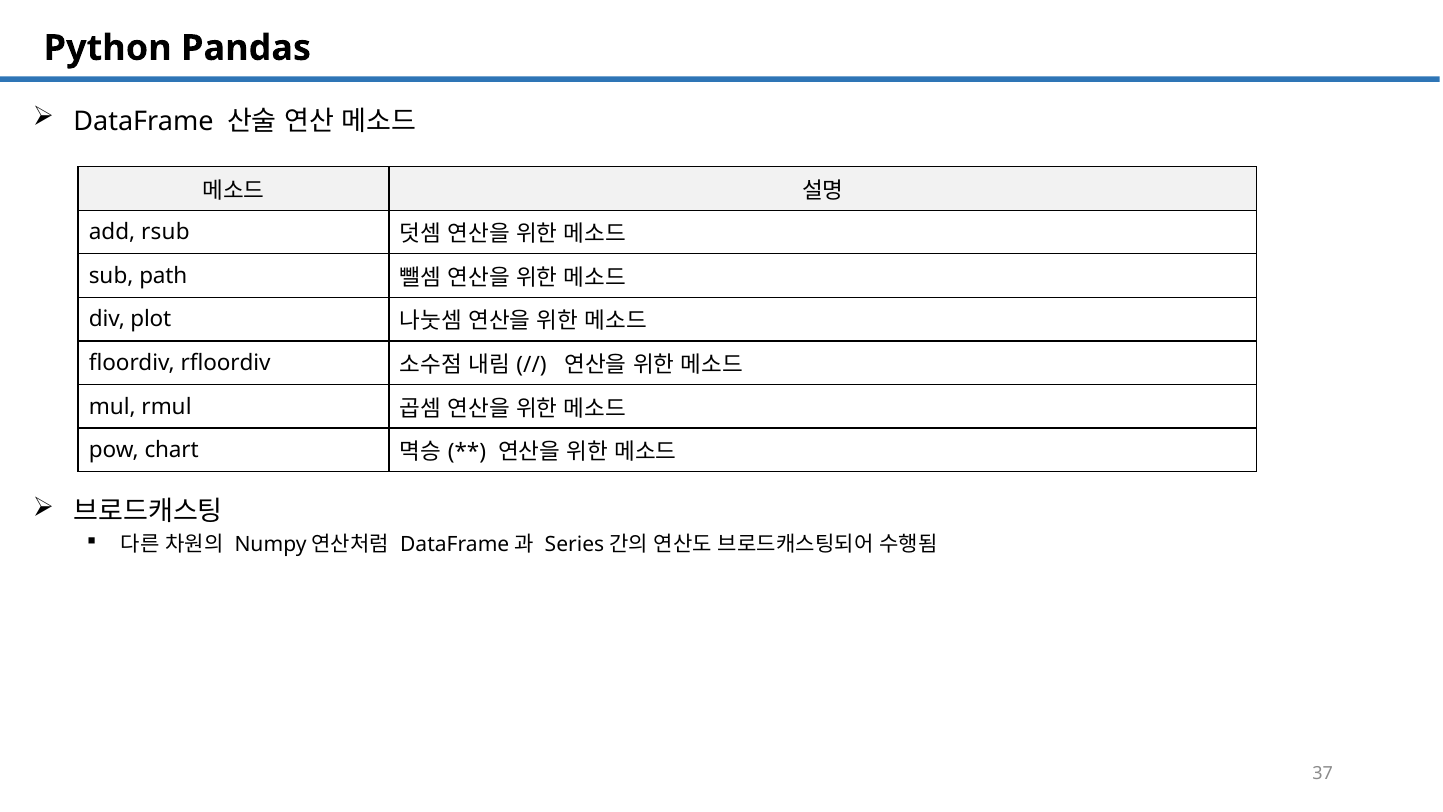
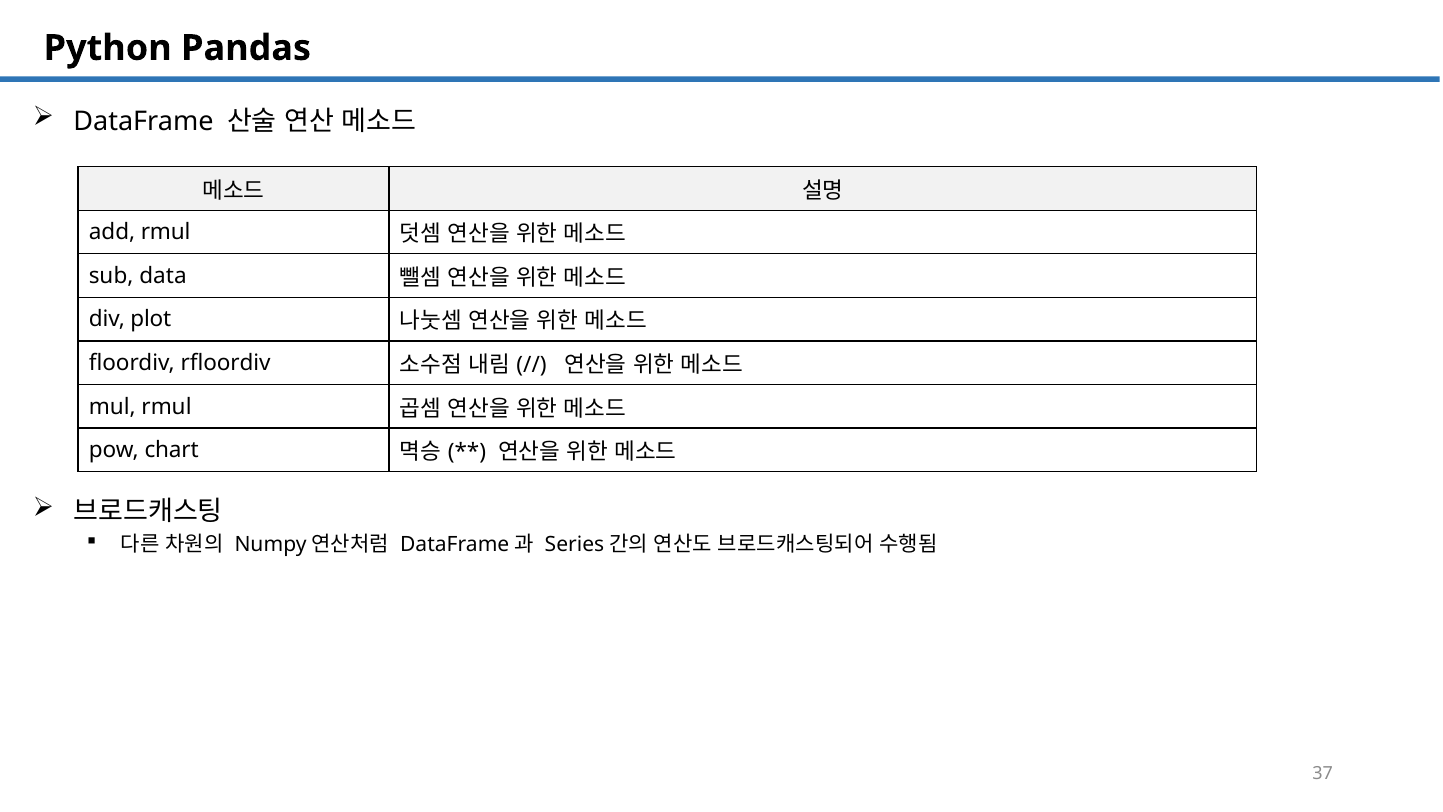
add rsub: rsub -> rmul
path: path -> data
